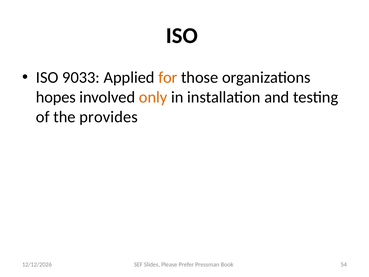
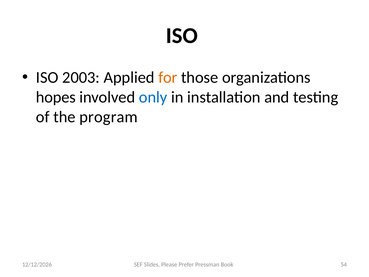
9033: 9033 -> 2003
only colour: orange -> blue
provides: provides -> program
